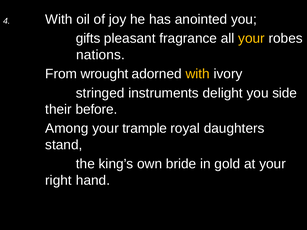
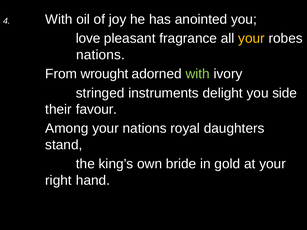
gifts: gifts -> love
with at (198, 74) colour: yellow -> light green
before: before -> favour
your trample: trample -> nations
